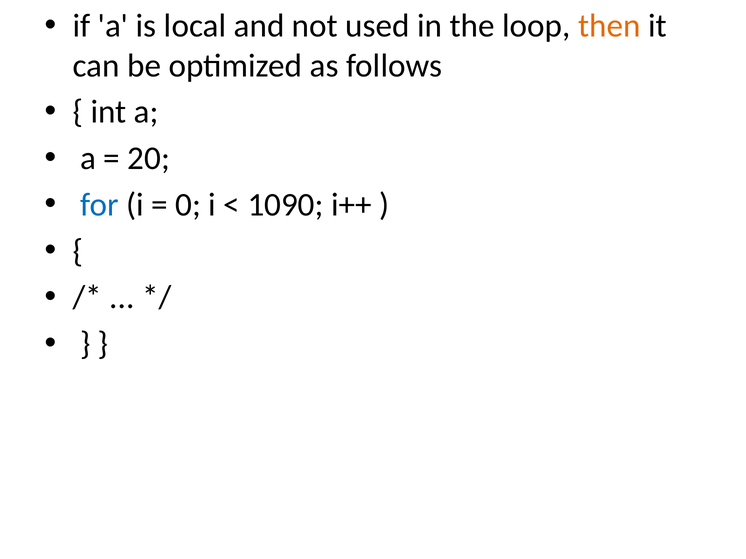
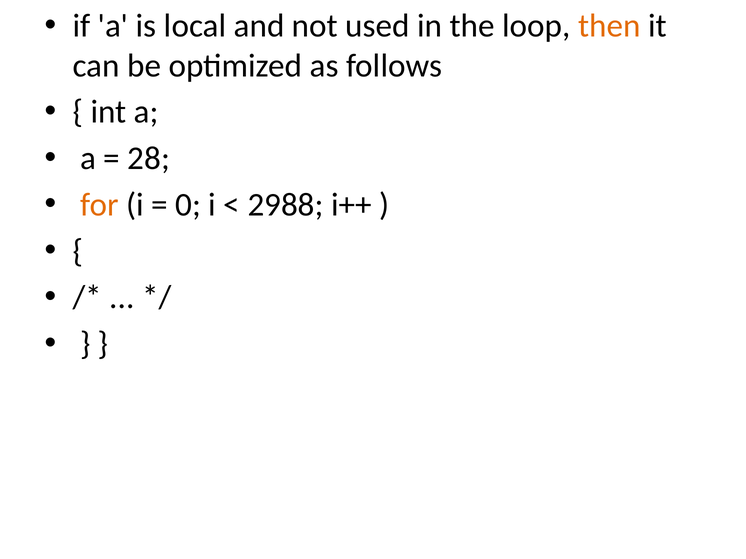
20: 20 -> 28
for colour: blue -> orange
1090: 1090 -> 2988
